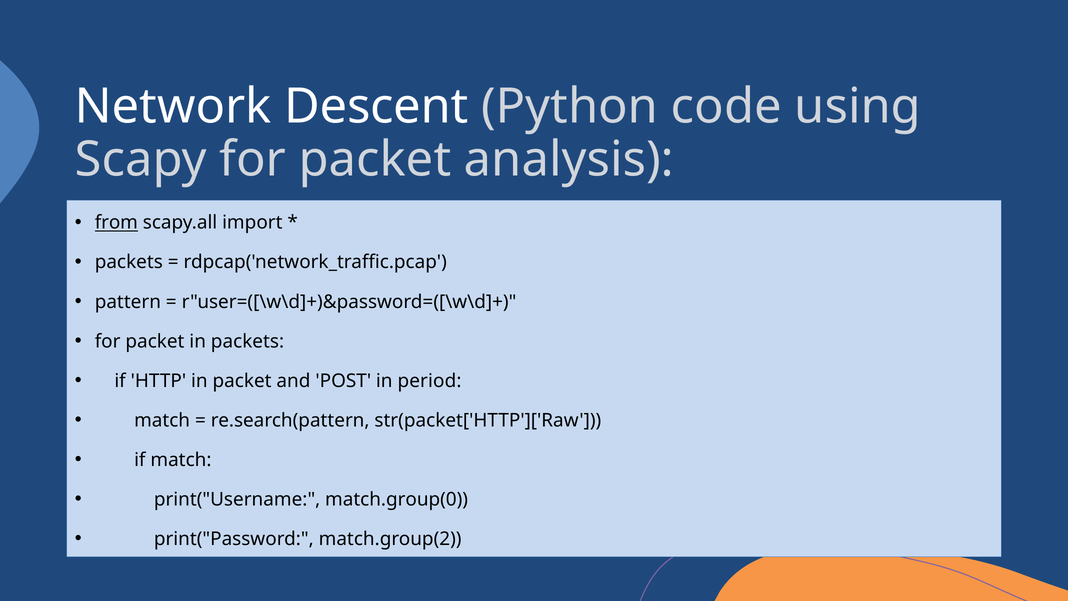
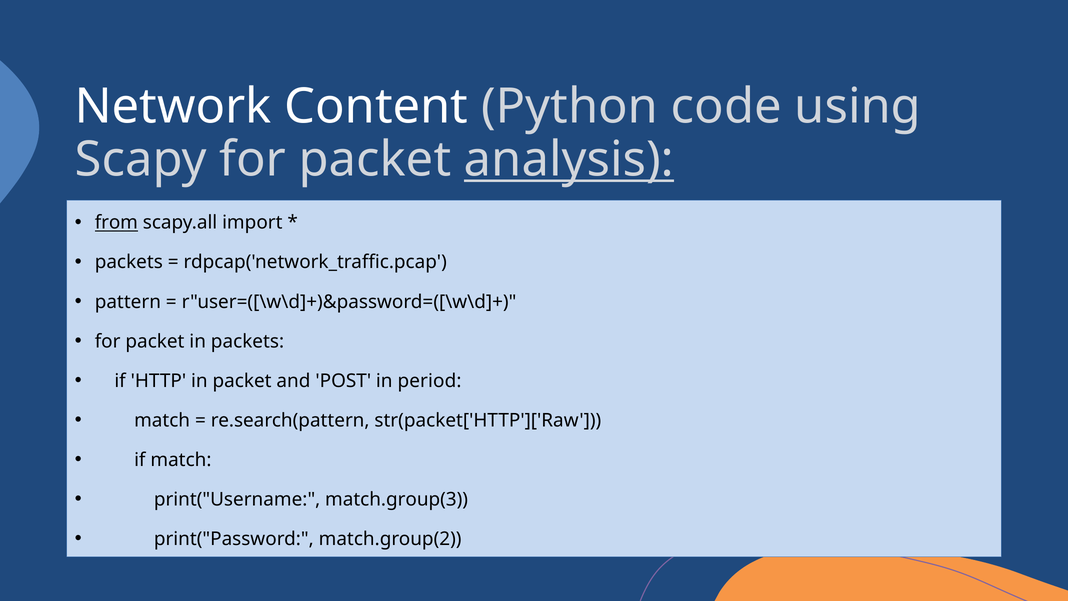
Descent: Descent -> Content
analysis underline: none -> present
match.group(0: match.group(0 -> match.group(3
